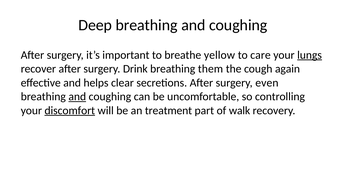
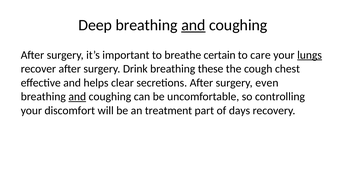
and at (193, 25) underline: none -> present
yellow: yellow -> certain
them: them -> these
again: again -> chest
discomfort underline: present -> none
walk: walk -> days
